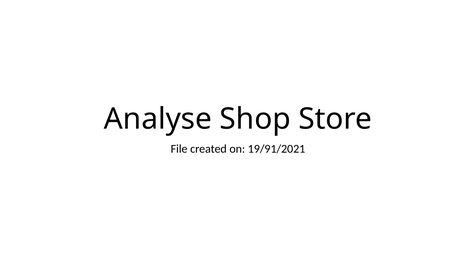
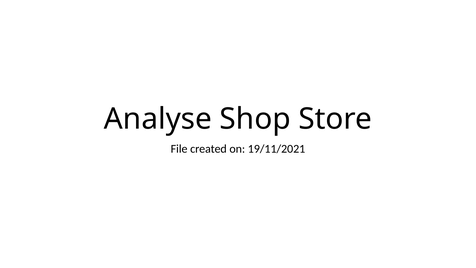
19/91/2021: 19/91/2021 -> 19/11/2021
